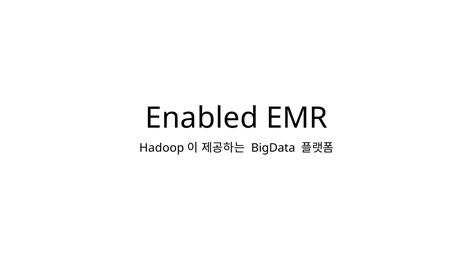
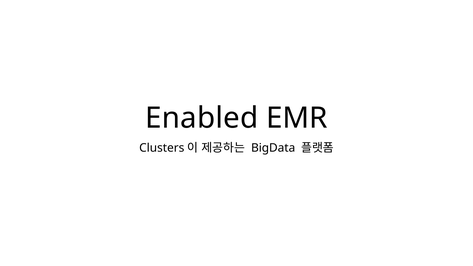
Hadoop: Hadoop -> Clusters
